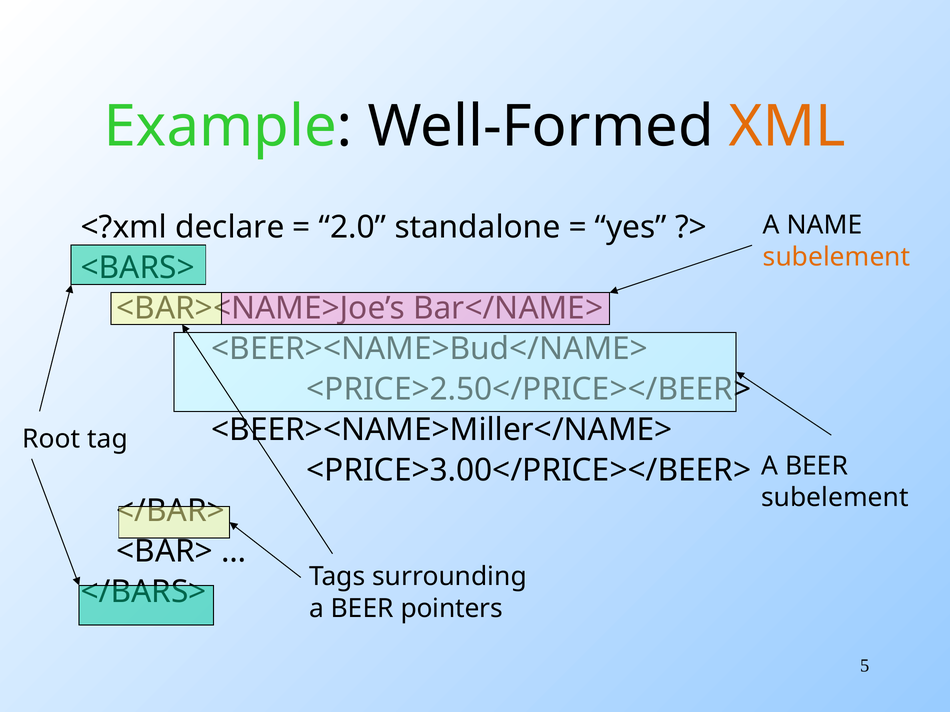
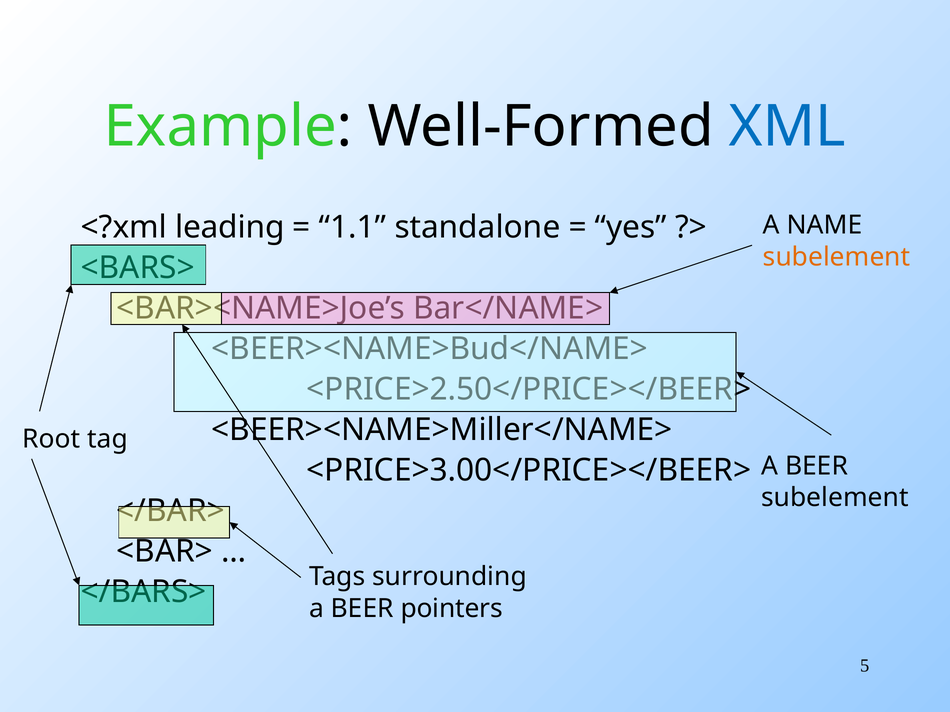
XML colour: orange -> blue
declare: declare -> leading
2.0: 2.0 -> 1.1
